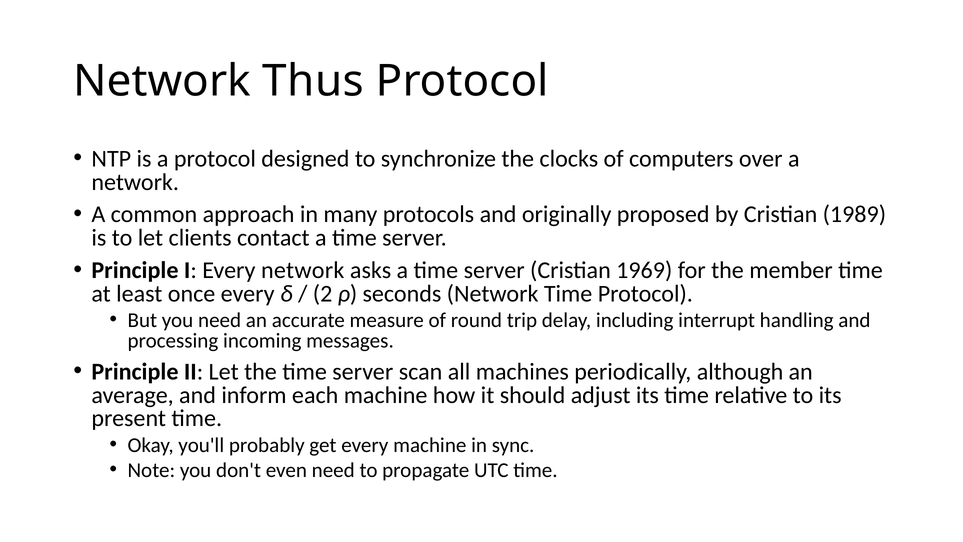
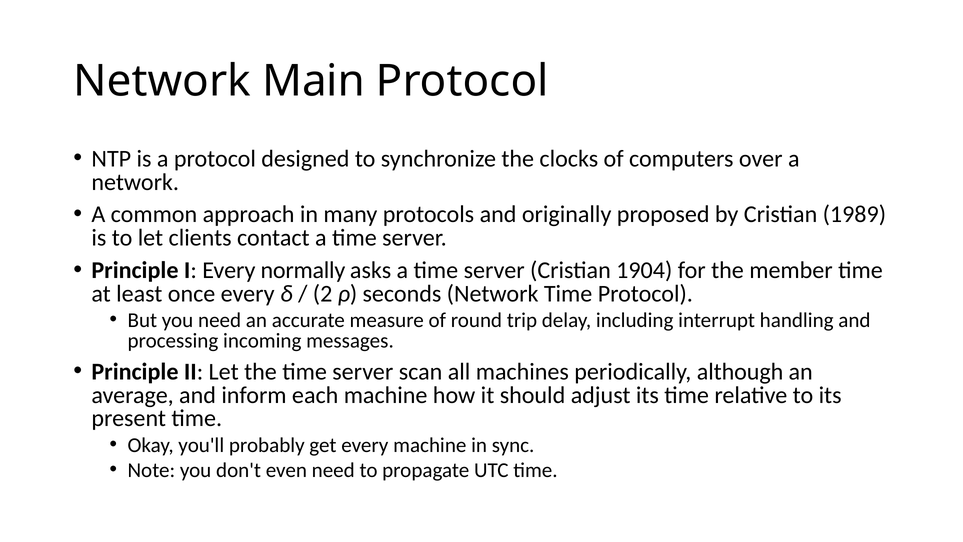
Thus: Thus -> Main
Every network: network -> normally
1969: 1969 -> 1904
